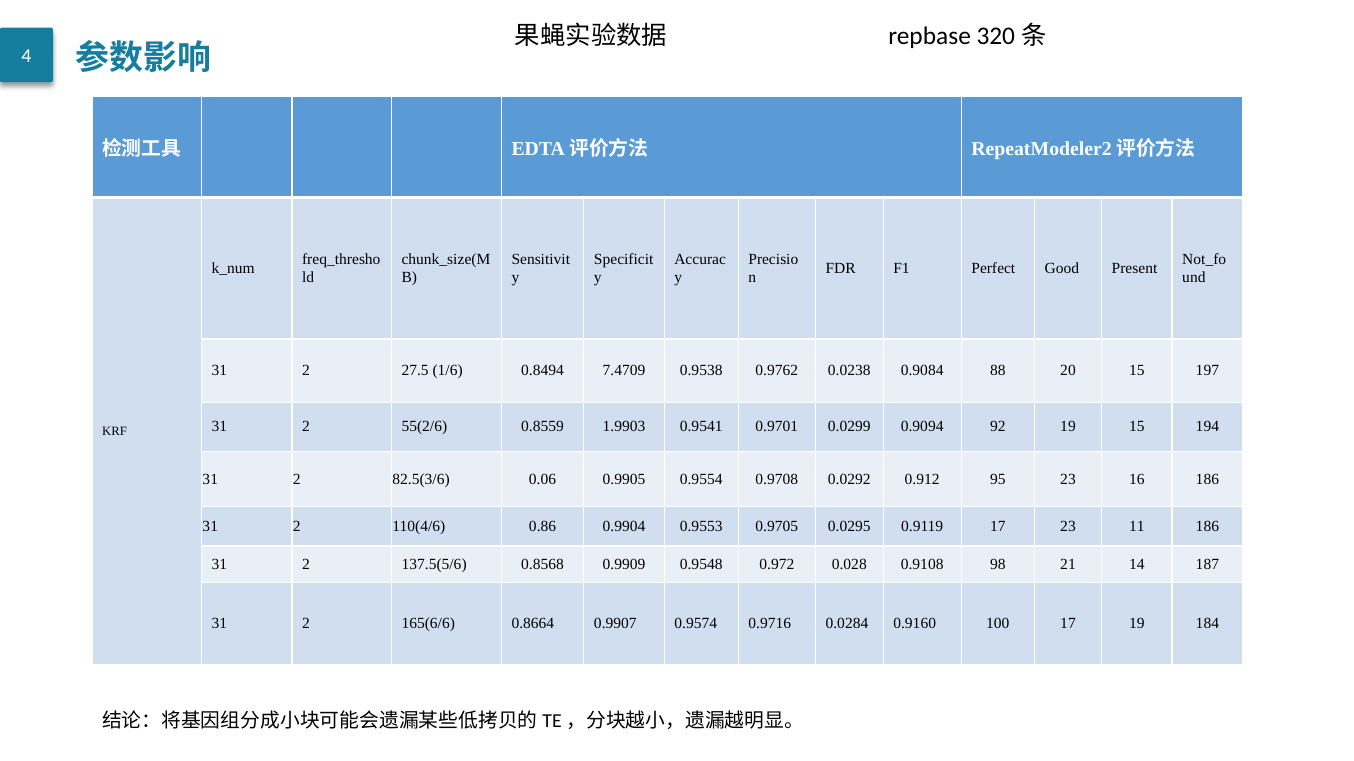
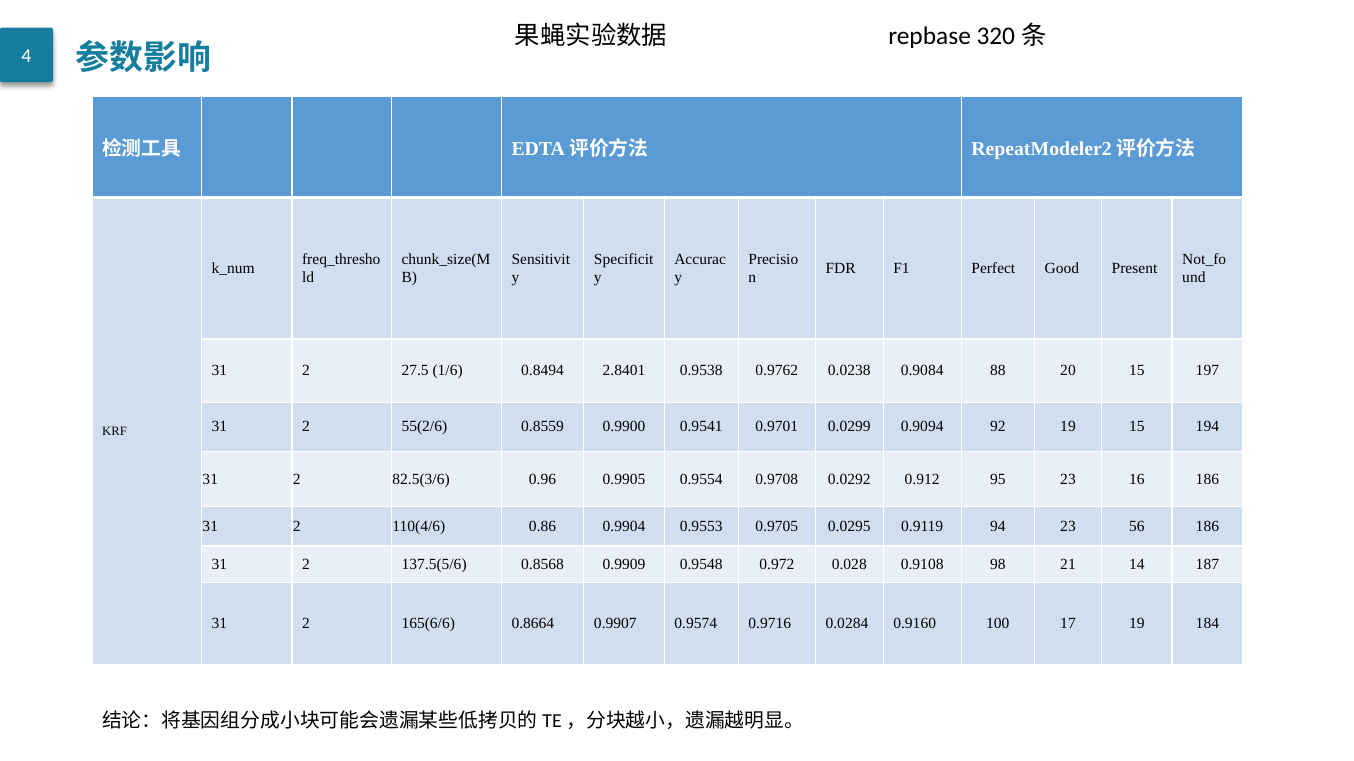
7.4709: 7.4709 -> 2.8401
1.9903: 1.9903 -> 0.9900
0.06: 0.06 -> 0.96
0.9119 17: 17 -> 94
11: 11 -> 56
